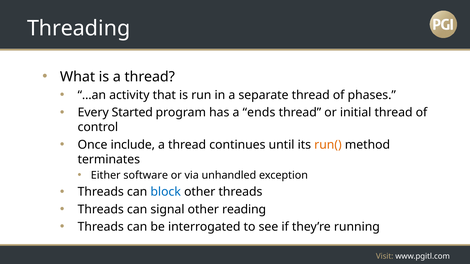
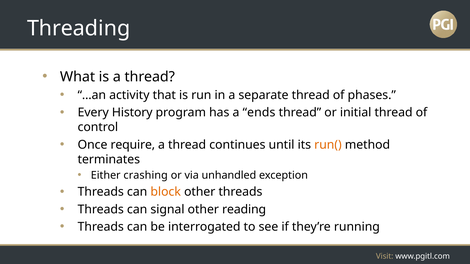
Started: Started -> History
include: include -> require
software: software -> crashing
block colour: blue -> orange
